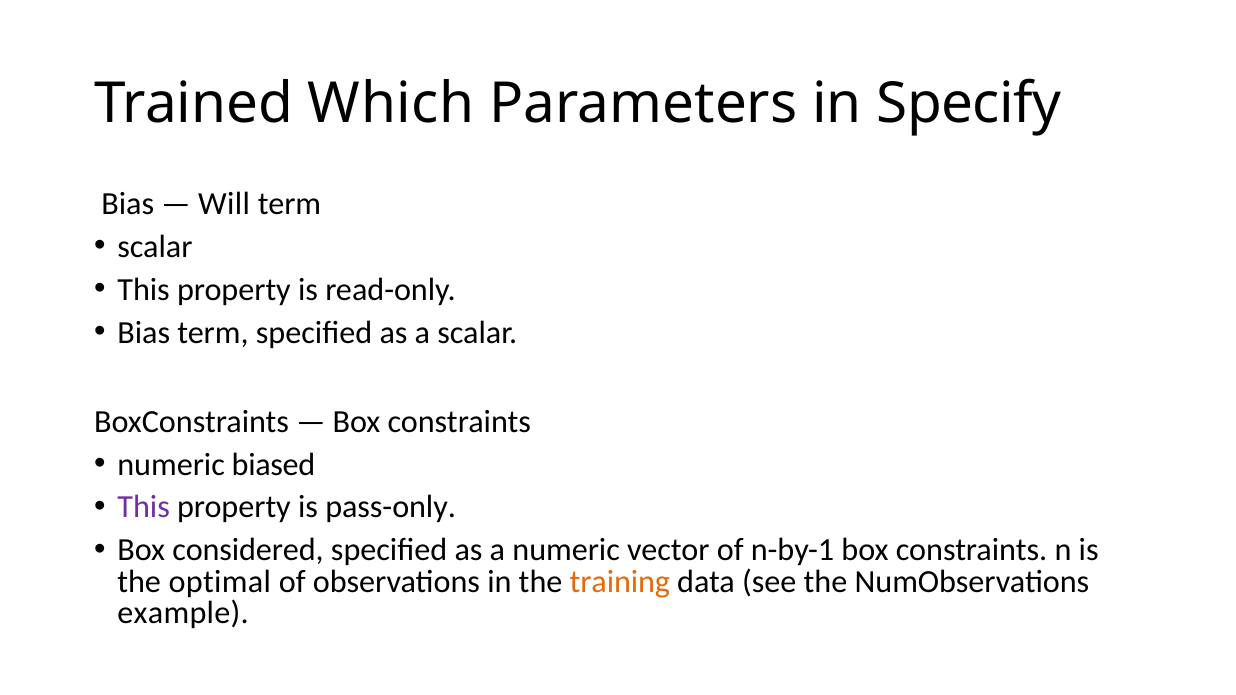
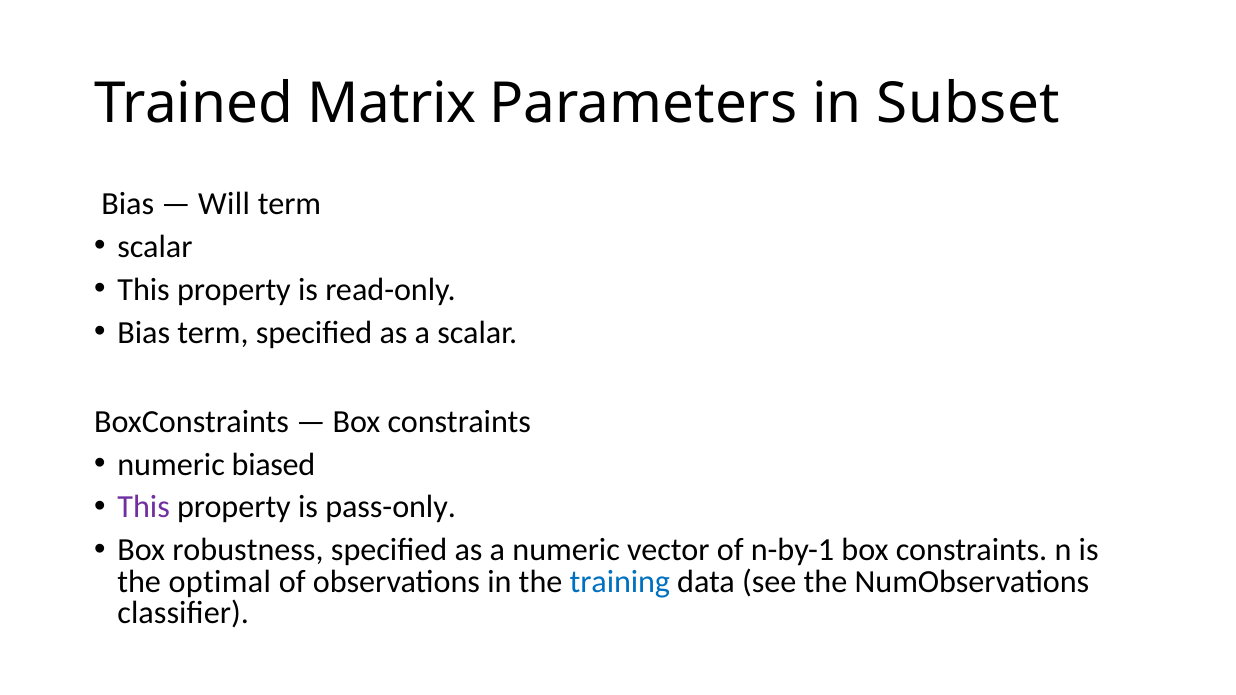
Which: Which -> Matrix
Specify: Specify -> Subset
considered: considered -> robustness
training colour: orange -> blue
example: example -> classiﬁer
